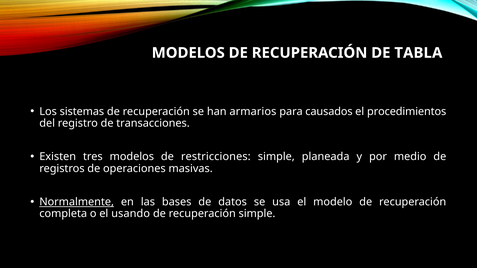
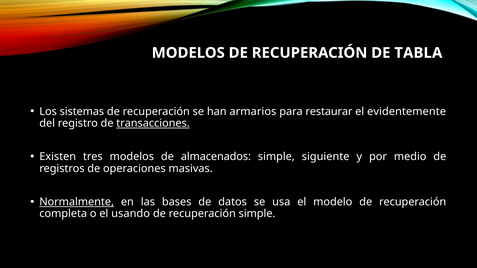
causados: causados -> restaurar
procedimientos: procedimientos -> evidentemente
transacciones underline: none -> present
restricciones: restricciones -> almacenados
planeada: planeada -> siguiente
